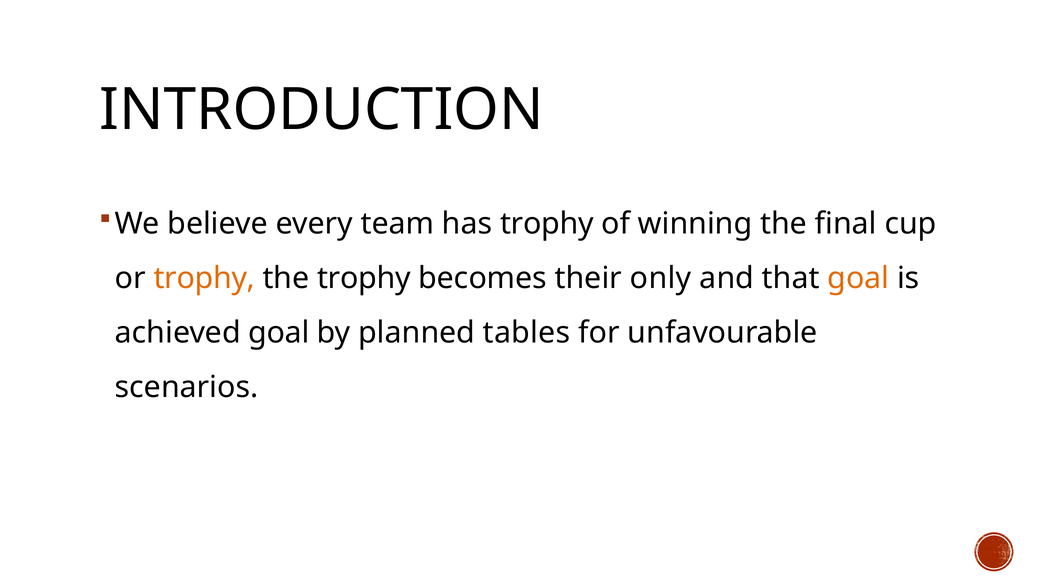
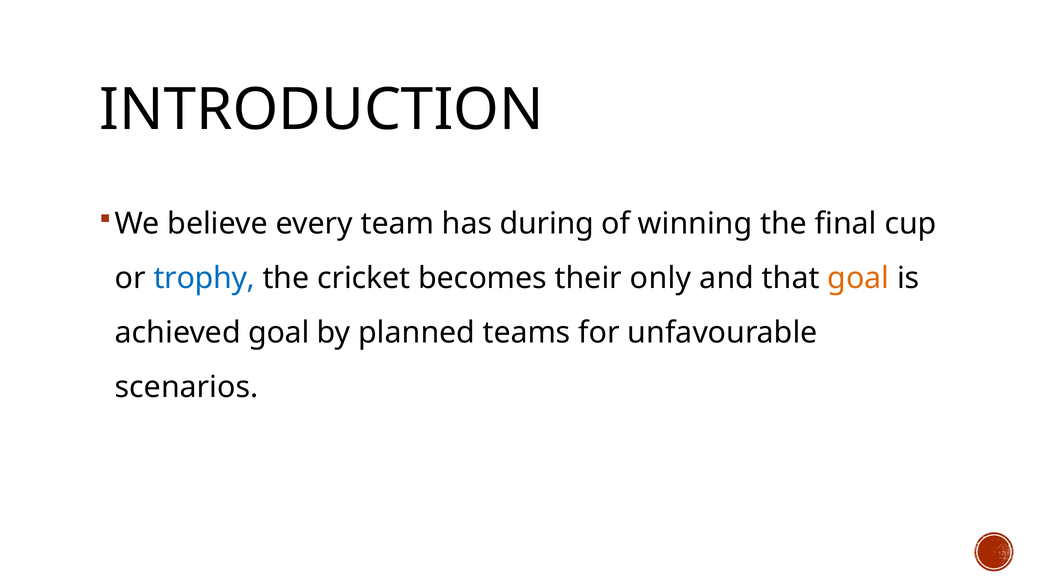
has trophy: trophy -> during
trophy at (204, 278) colour: orange -> blue
the trophy: trophy -> cricket
tables: tables -> teams
